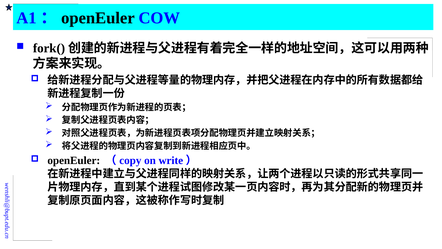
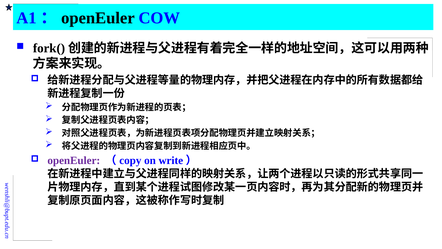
openEuler at (74, 160) colour: black -> purple
